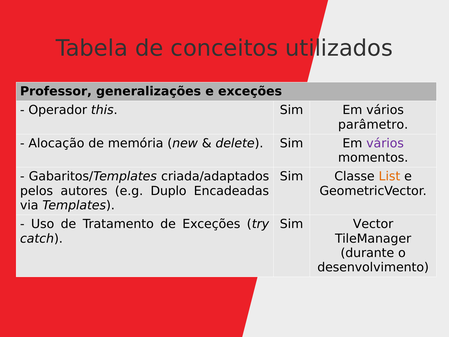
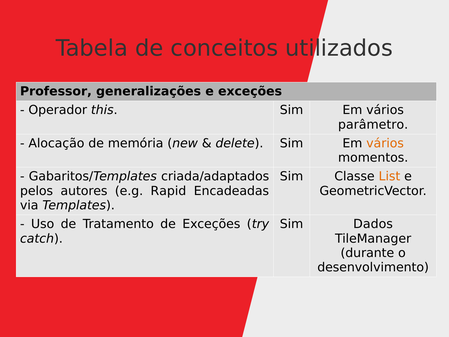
vários at (385, 143) colour: purple -> orange
Duplo: Duplo -> Rapid
Vector: Vector -> Dados
